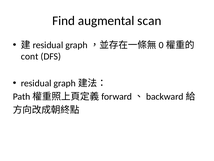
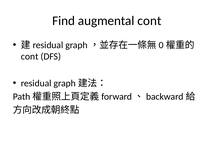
augmental scan: scan -> cont
